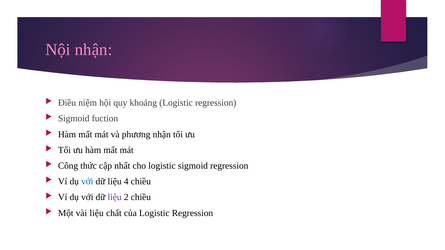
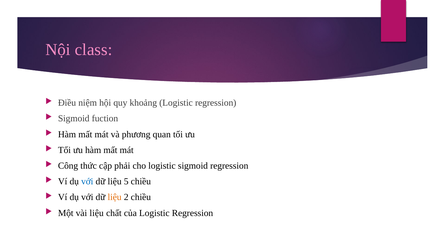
Nội nhận: nhận -> class
phương nhận: nhận -> quan
nhất: nhất -> phải
4: 4 -> 5
liệu at (115, 198) colour: purple -> orange
